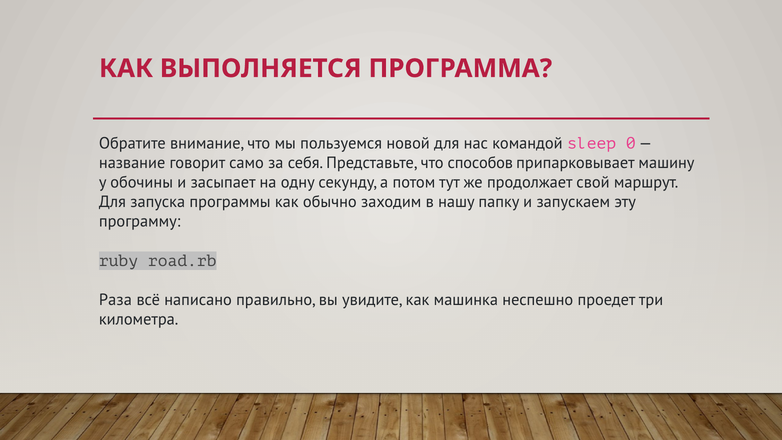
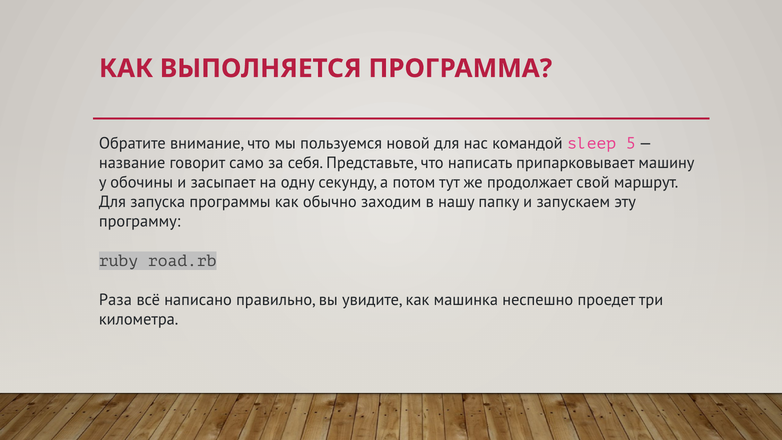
0: 0 -> 5
способов: способов -> написать
